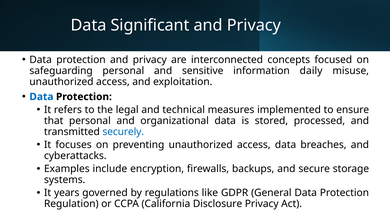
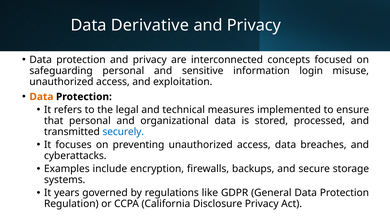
Significant: Significant -> Derivative
daily: daily -> login
Data at (41, 96) colour: blue -> orange
